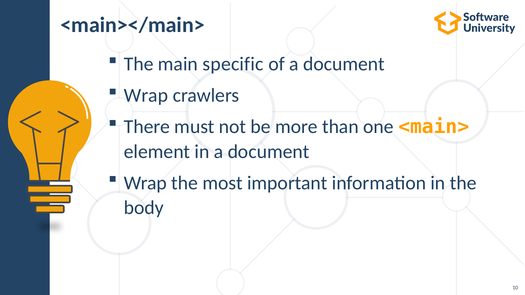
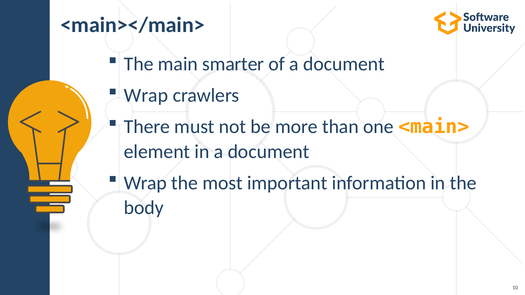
specific: specific -> smarter
